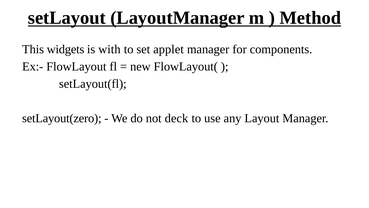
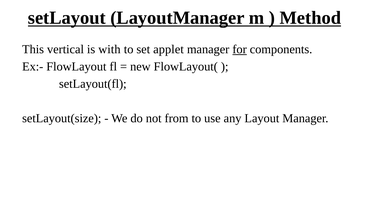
widgets: widgets -> vertical
for underline: none -> present
setLayout(zero: setLayout(zero -> setLayout(size
deck: deck -> from
